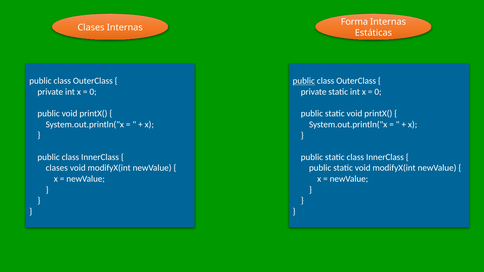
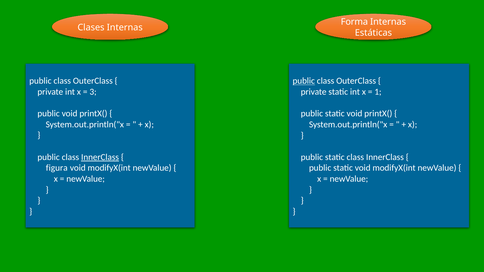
0 at (93, 92): 0 -> 3
0 at (378, 92): 0 -> 1
InnerClass at (100, 157) underline: none -> present
clases at (57, 168): clases -> figura
